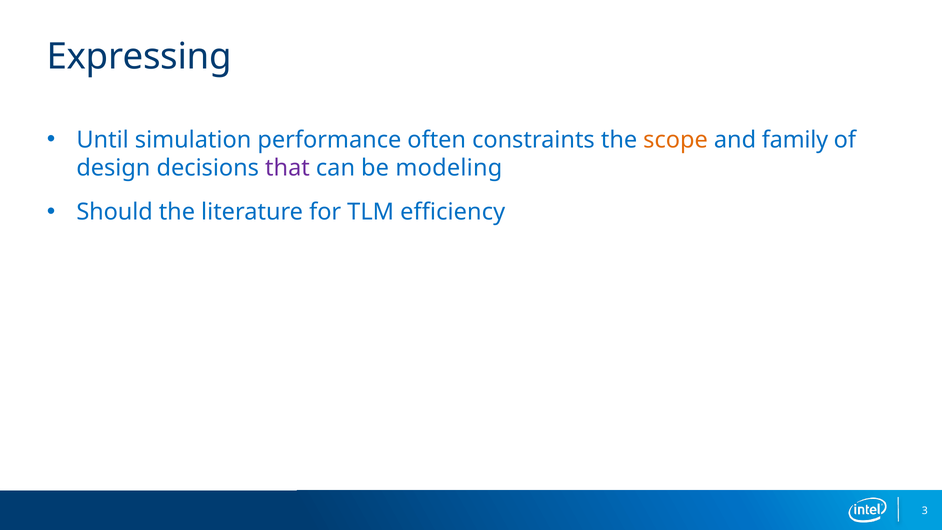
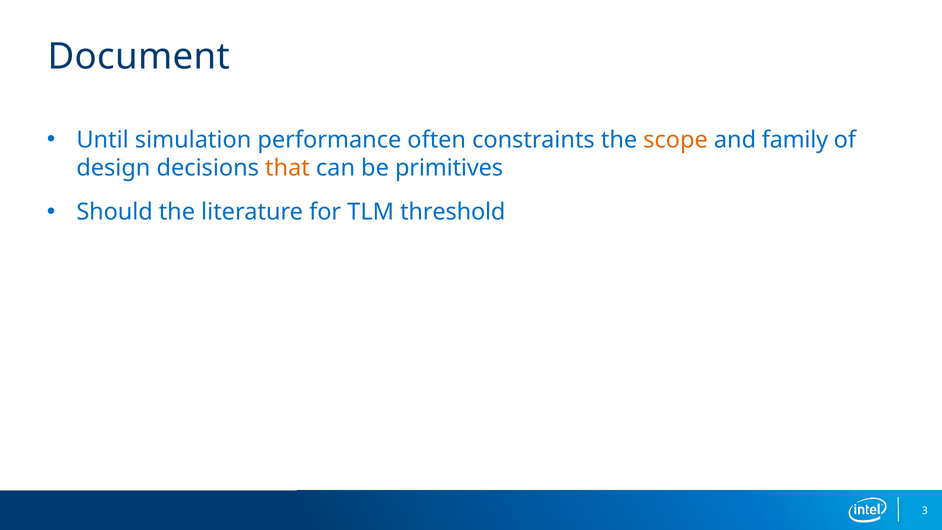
Expressing: Expressing -> Document
that colour: purple -> orange
modeling: modeling -> primitives
efficiency: efficiency -> threshold
